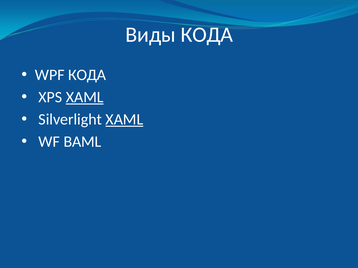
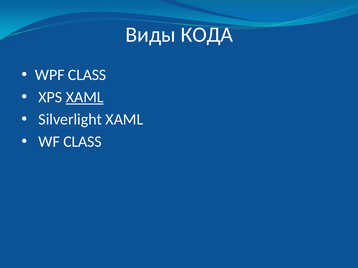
WPF КОДА: КОДА -> CLASS
XAML at (124, 120) underline: present -> none
WF BAML: BAML -> CLASS
